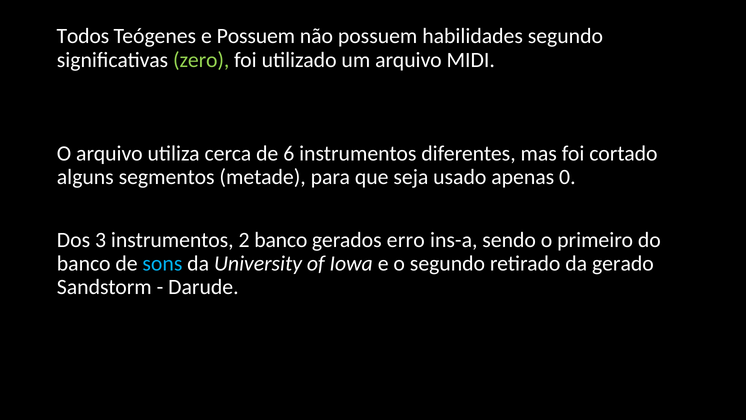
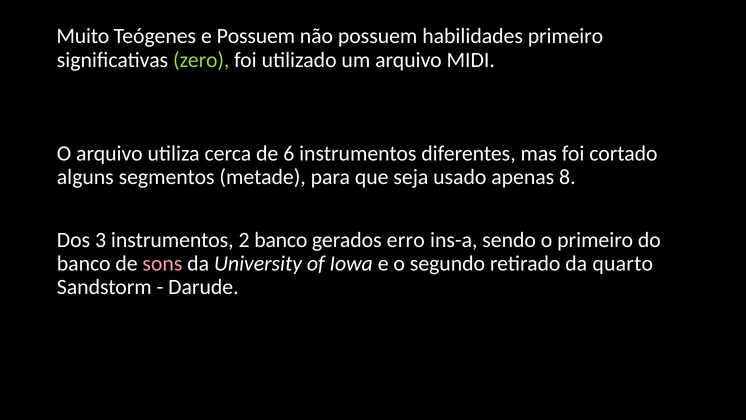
Todos: Todos -> Muito
habilidades segundo: segundo -> primeiro
0: 0 -> 8
sons colour: light blue -> pink
gerado: gerado -> quarto
